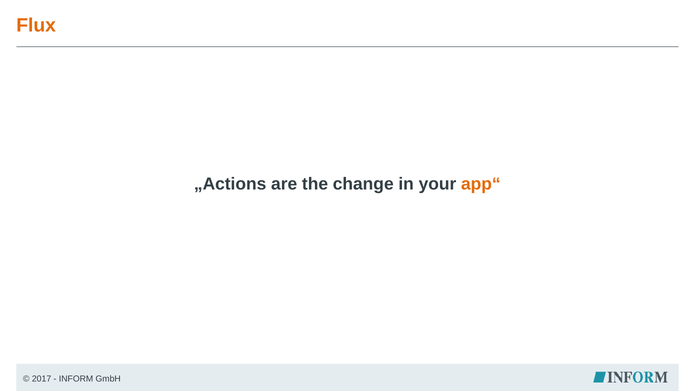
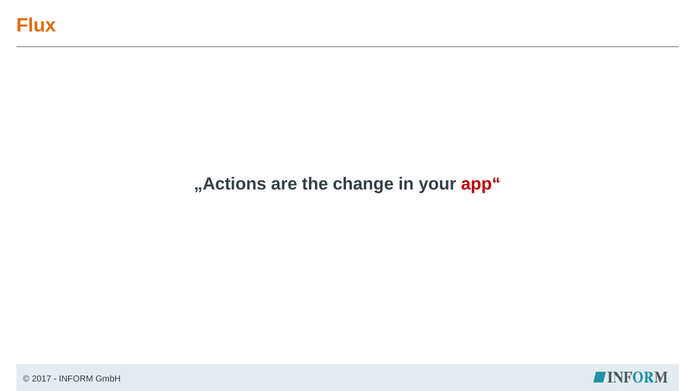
app“ colour: orange -> red
